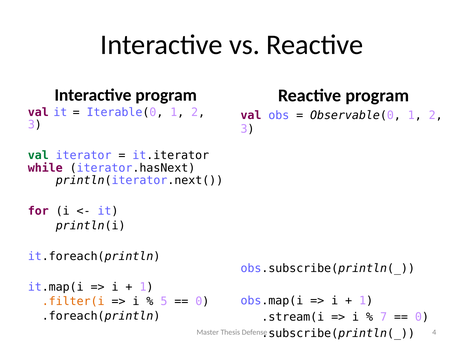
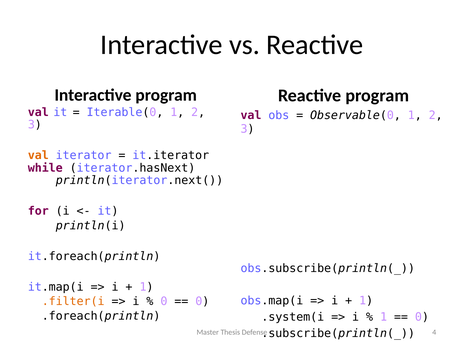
val at (38, 155) colour: green -> orange
5 at (164, 301): 5 -> 0
.stream(i: .stream(i -> .system(i
7 at (384, 317): 7 -> 1
